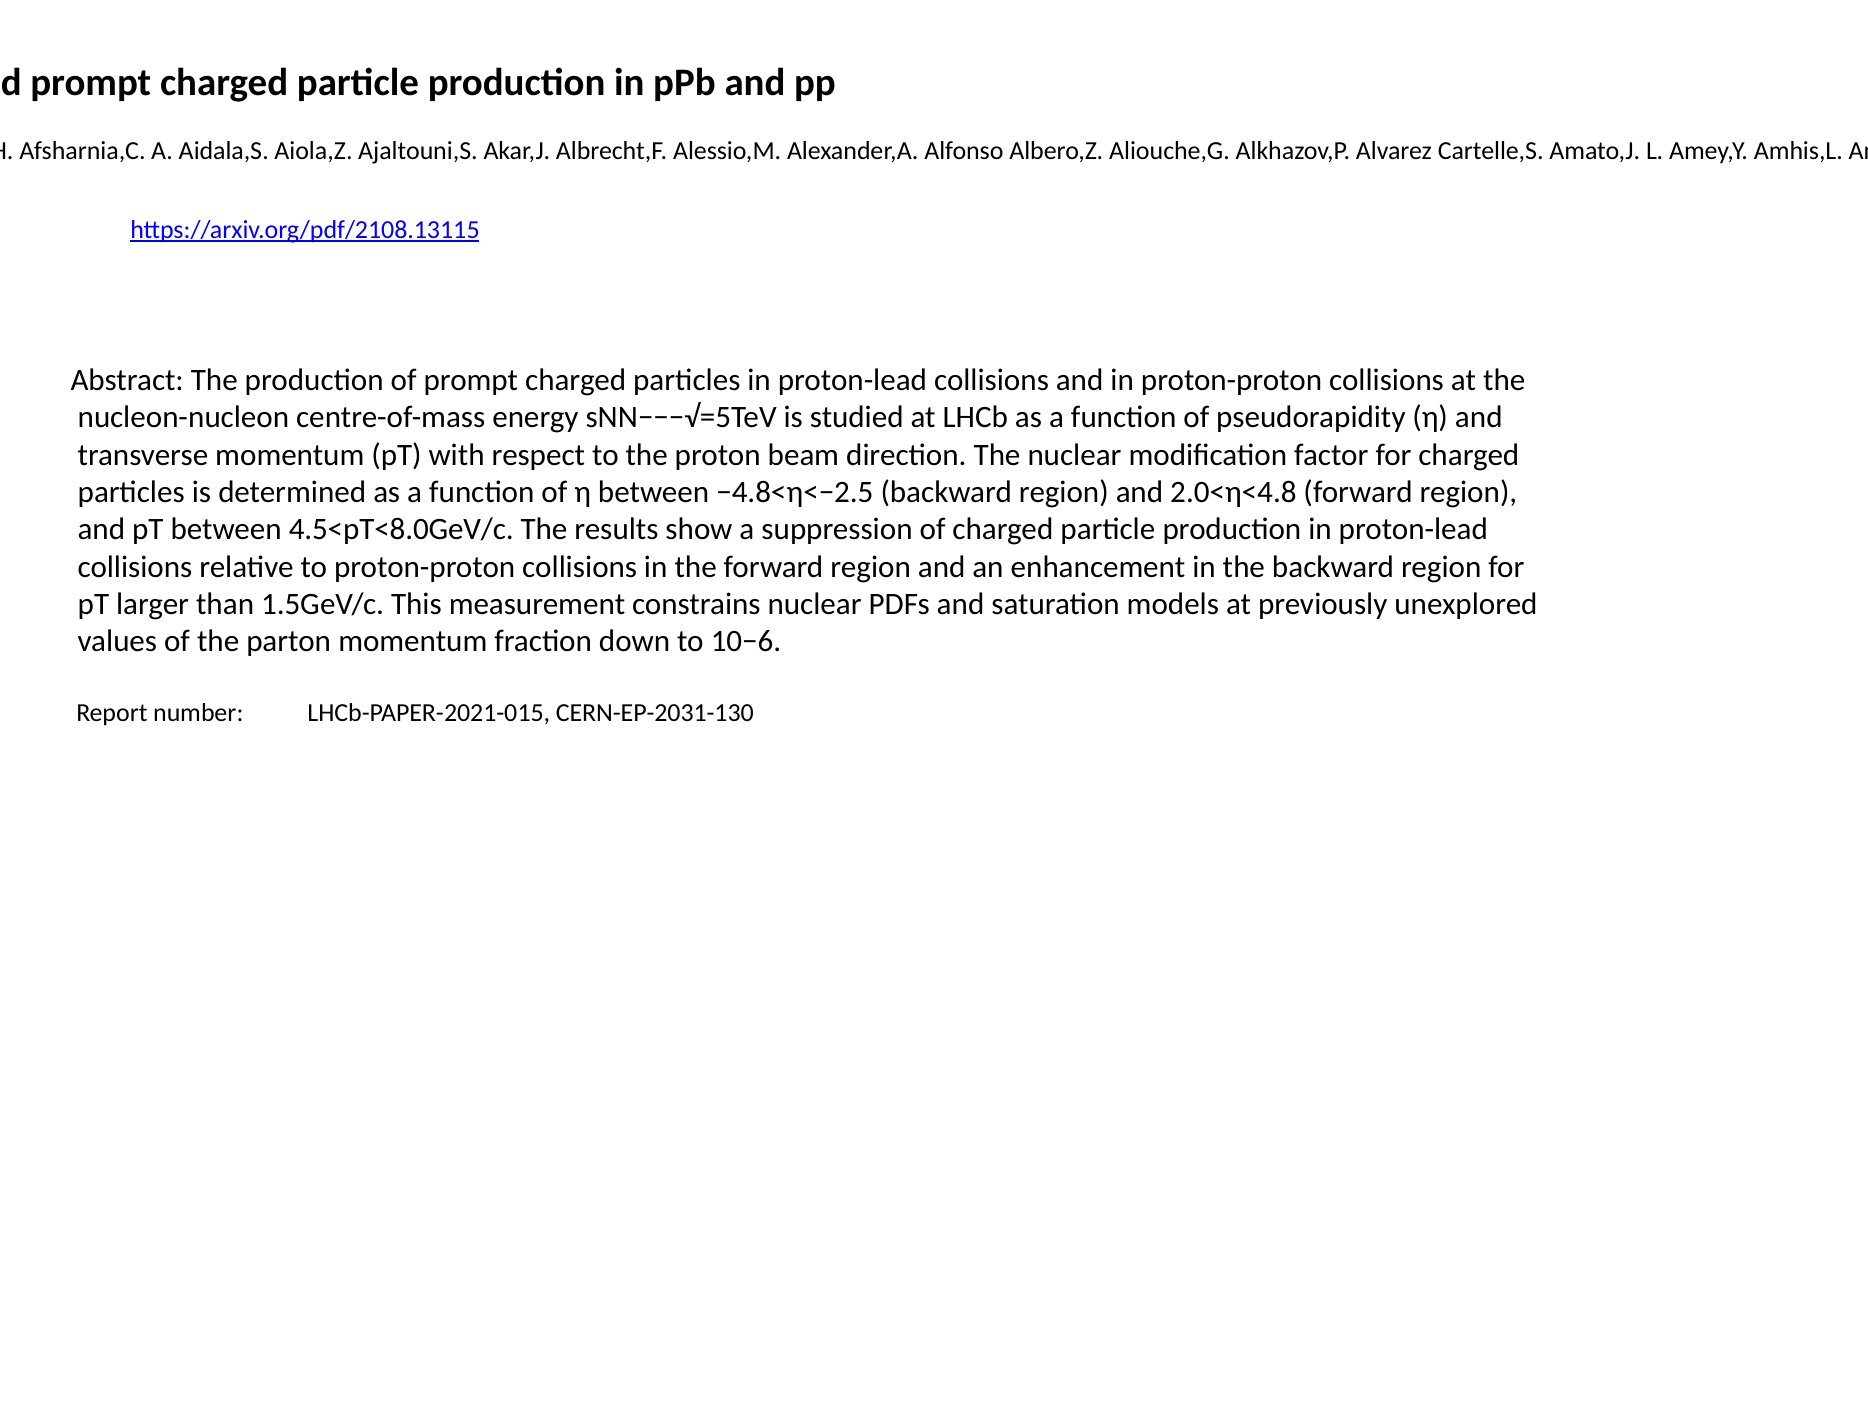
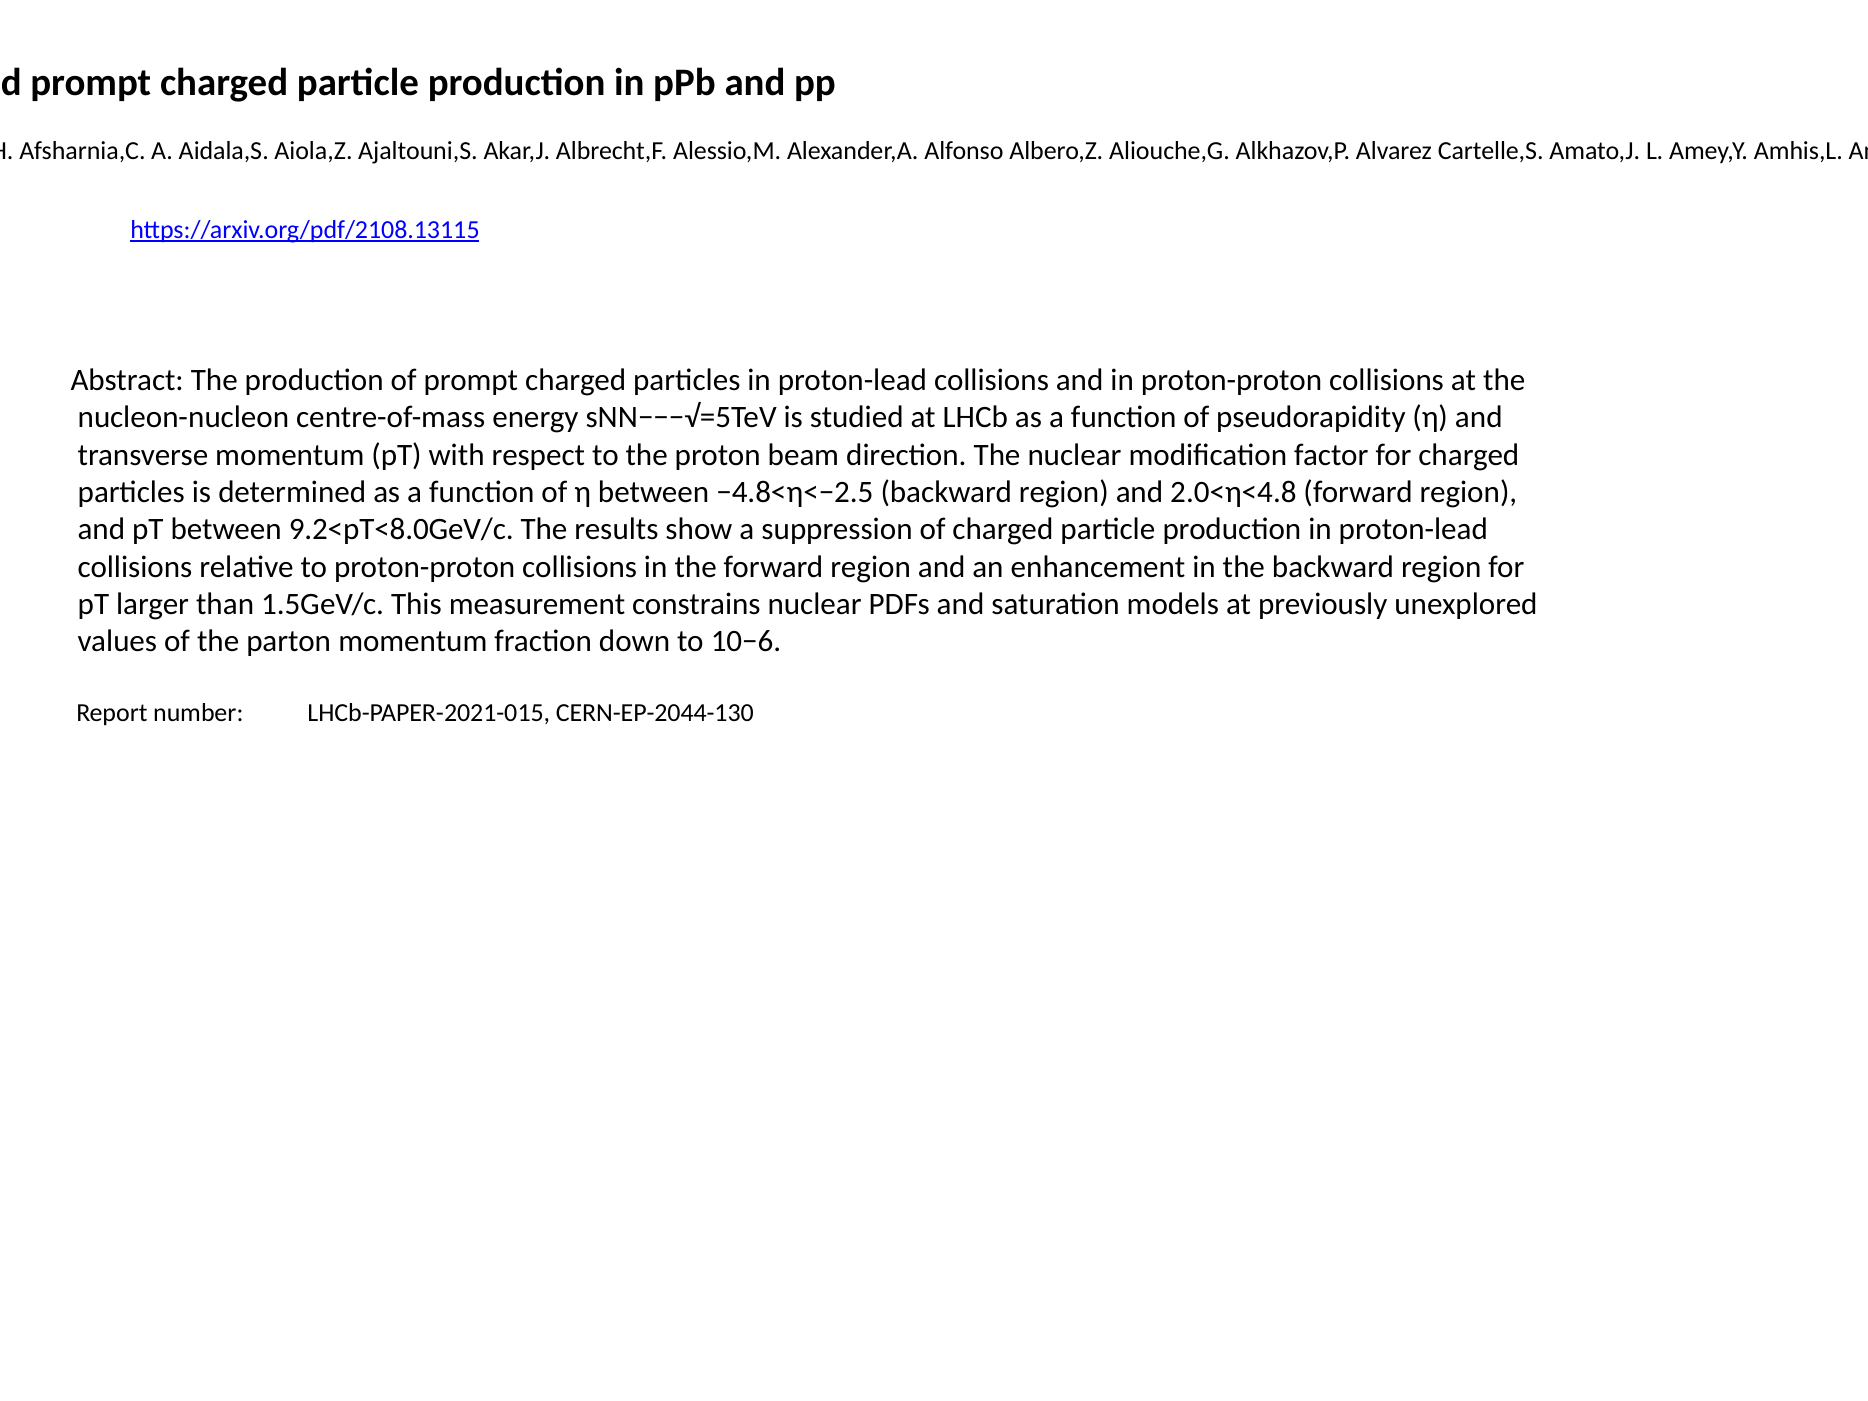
4.5<pT<8.0GeV/c: 4.5<pT<8.0GeV/c -> 9.2<pT<8.0GeV/c
CERN-EP-2031-130: CERN-EP-2031-130 -> CERN-EP-2044-130
